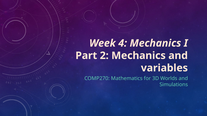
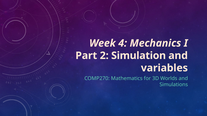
2 Mechanics: Mechanics -> Simulation
